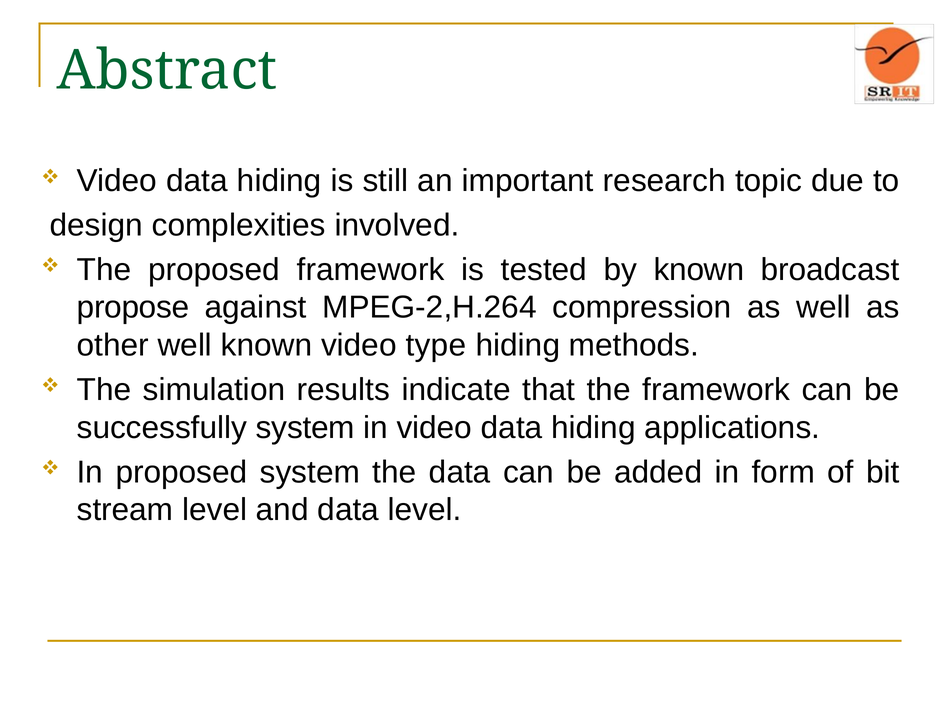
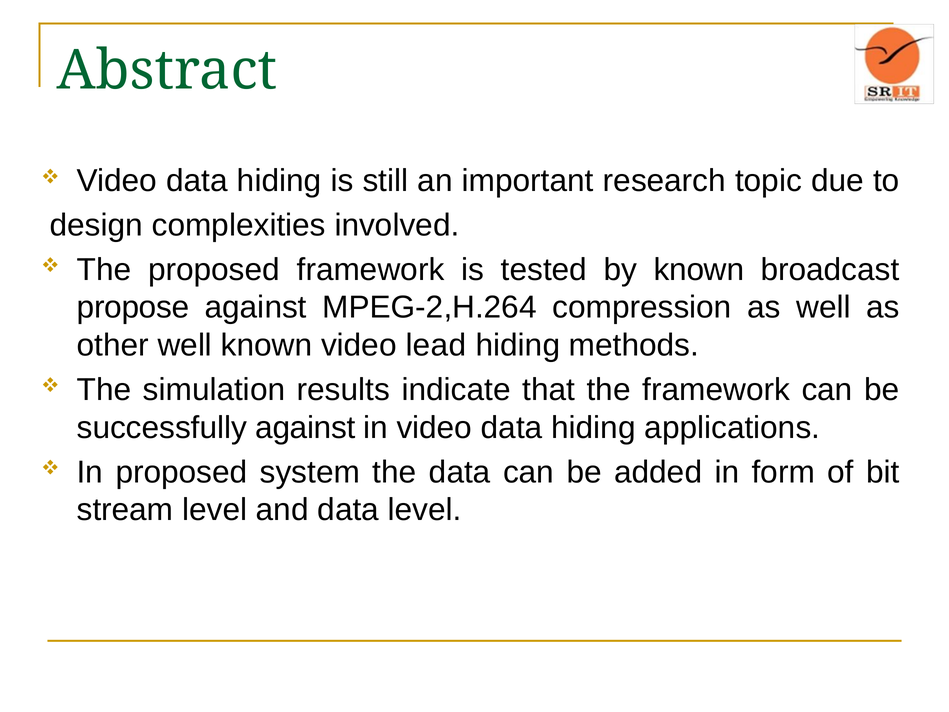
type: type -> lead
successfully system: system -> against
